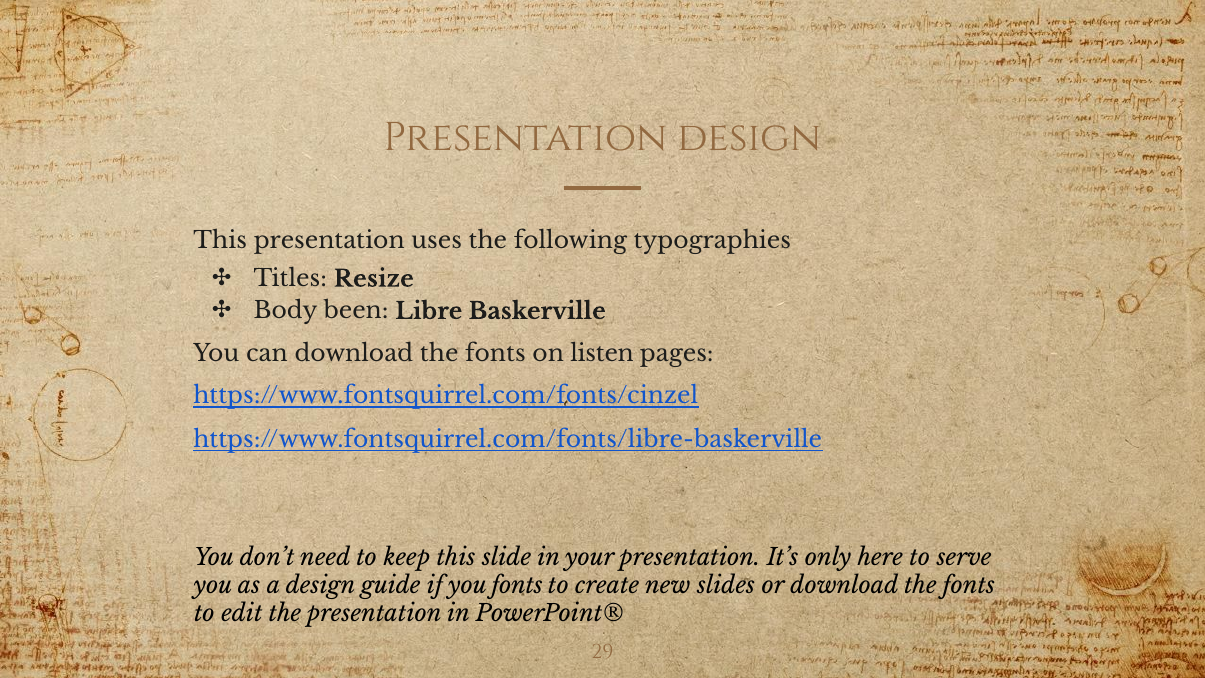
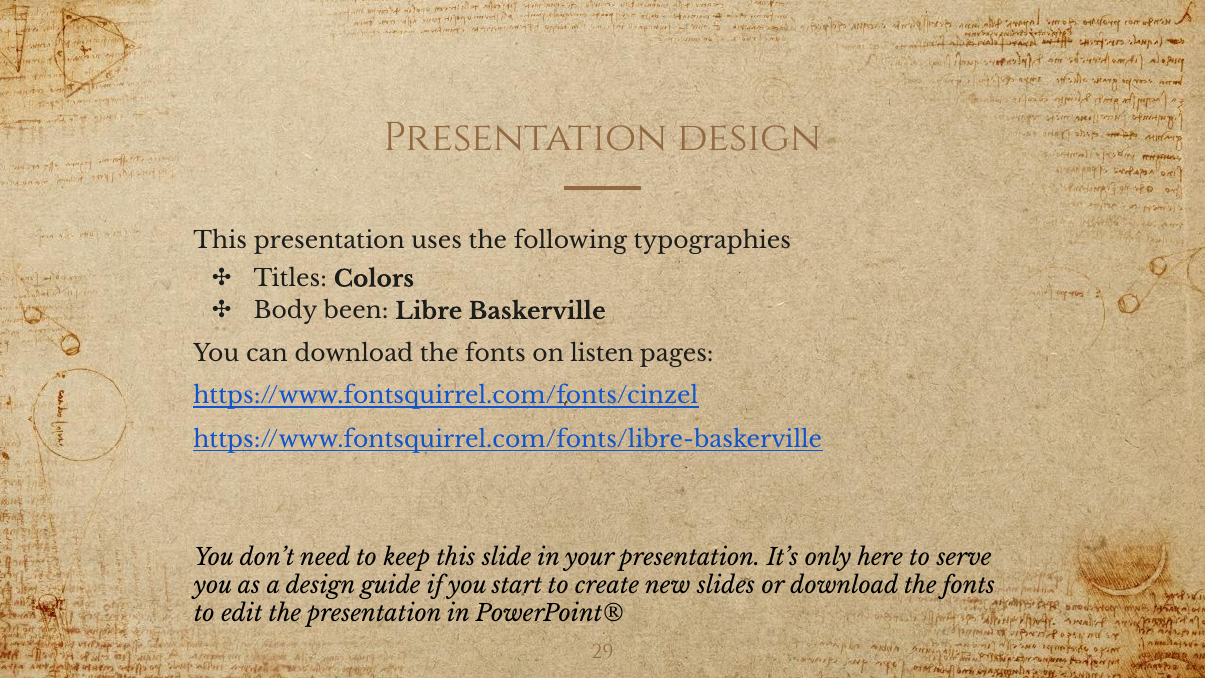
Resize: Resize -> Colors
you fonts: fonts -> start
